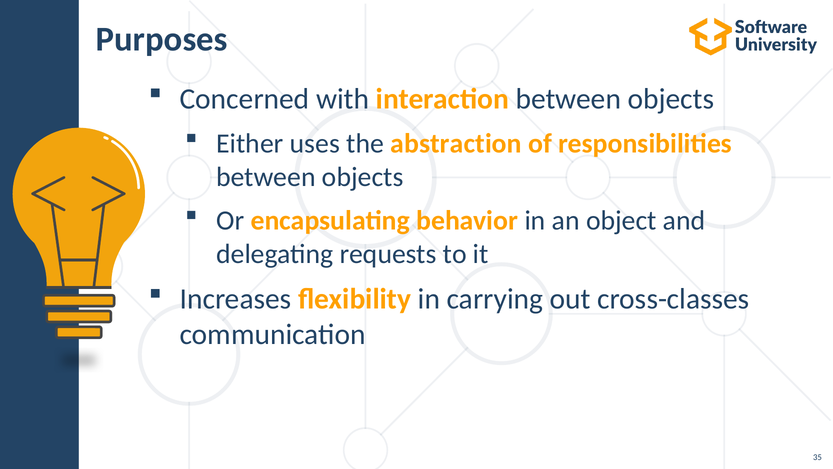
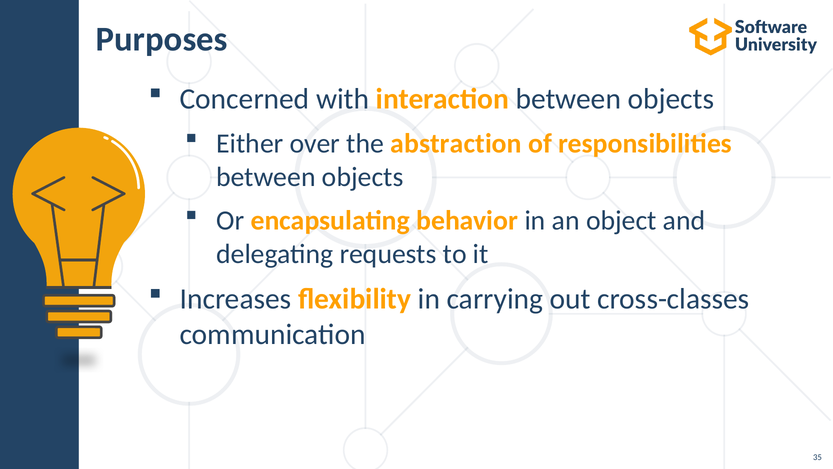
uses: uses -> over
